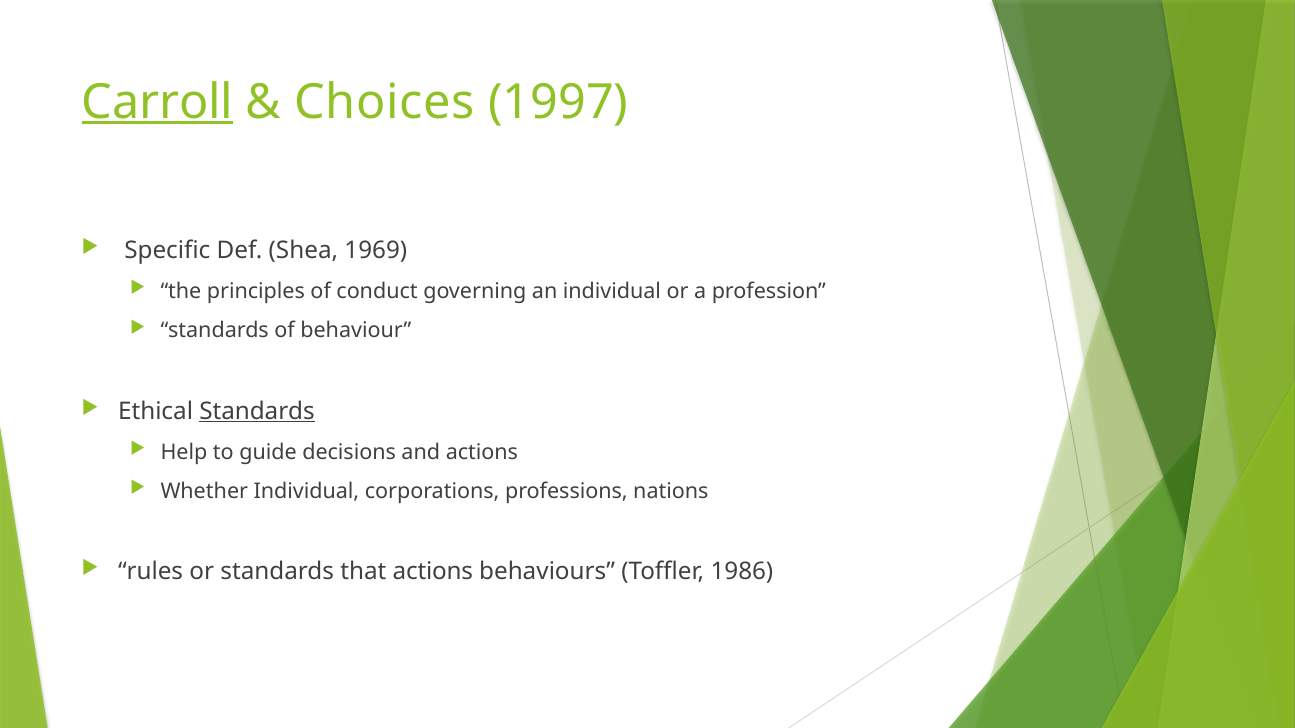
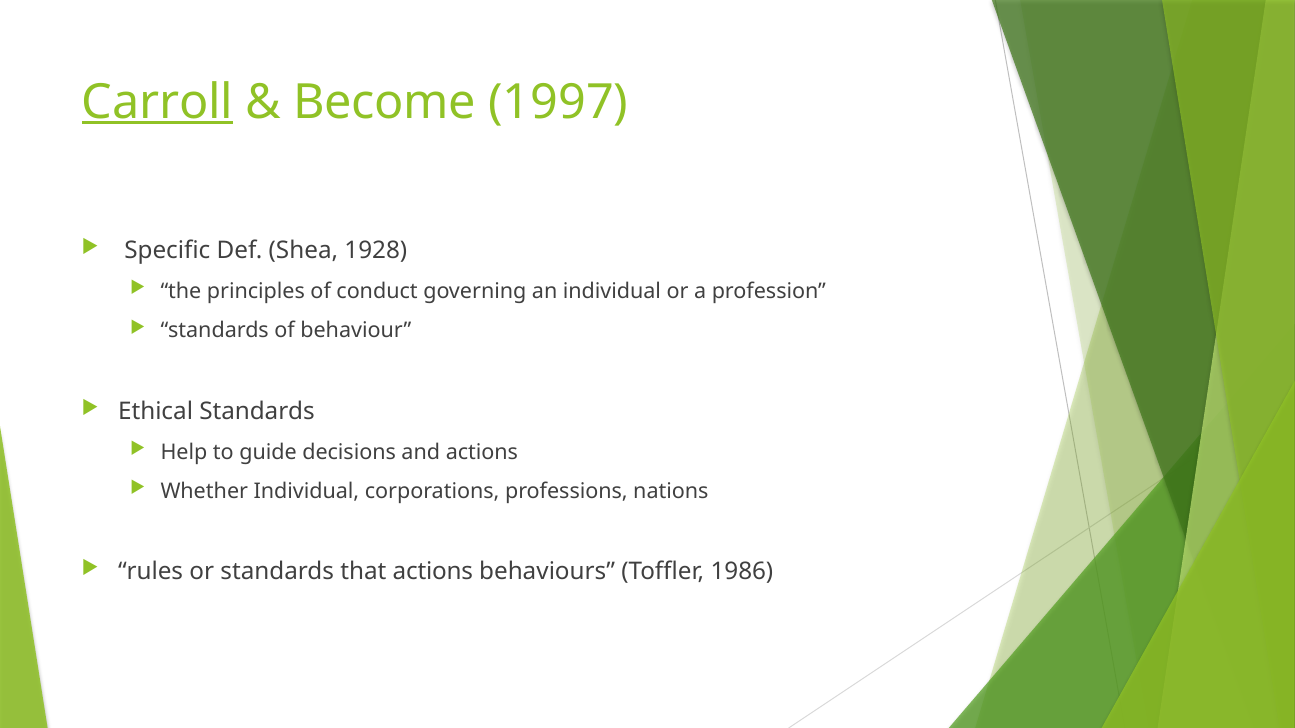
Choices: Choices -> Become
1969: 1969 -> 1928
Standards at (257, 411) underline: present -> none
